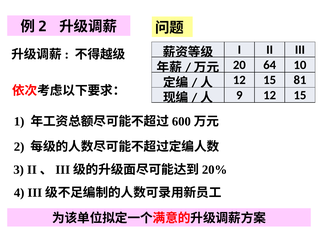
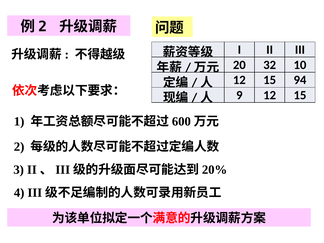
64: 64 -> 32
81: 81 -> 94
